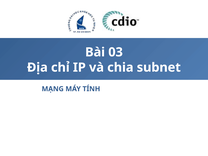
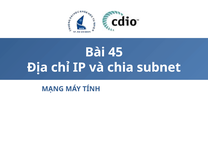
03: 03 -> 45
